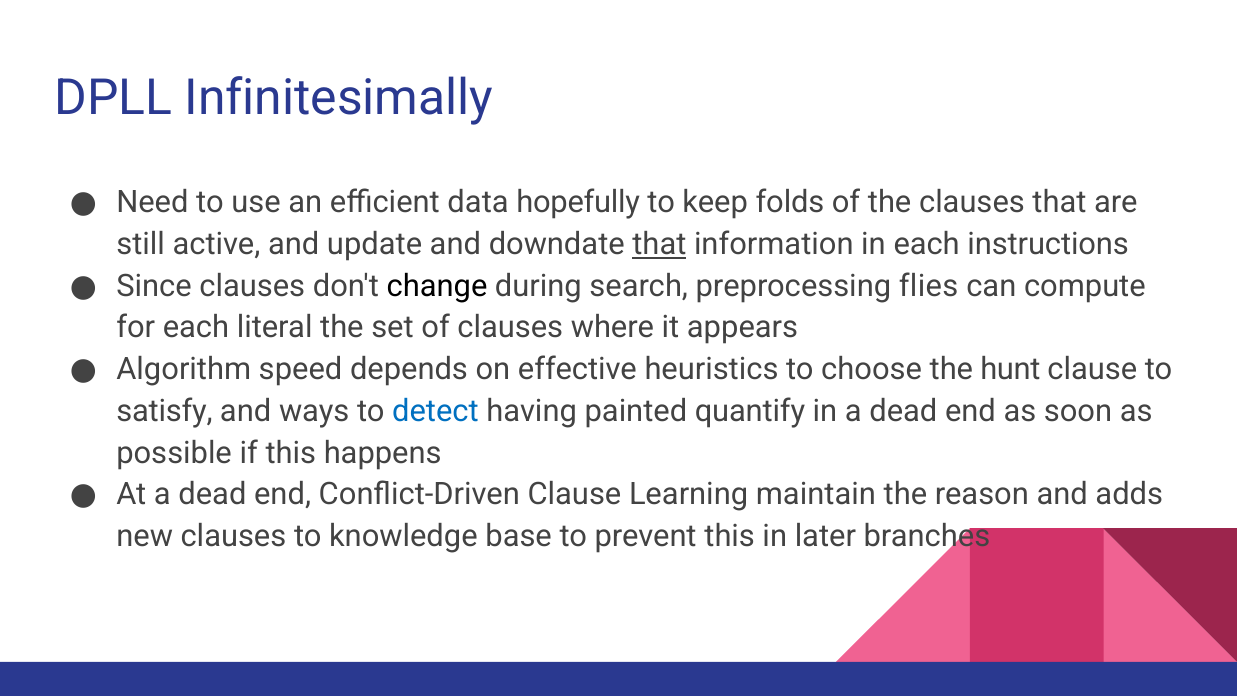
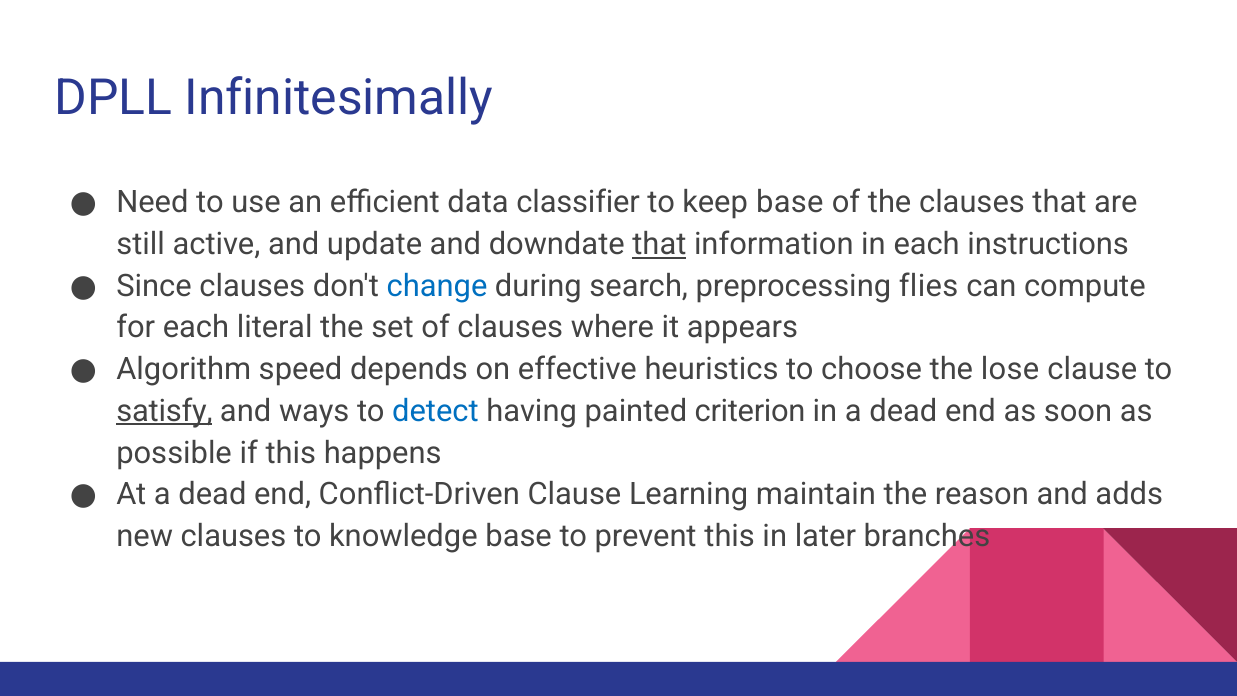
hopefully: hopefully -> classifier
keep folds: folds -> base
change colour: black -> blue
hunt: hunt -> lose
satisfy underline: none -> present
quantify: quantify -> criterion
